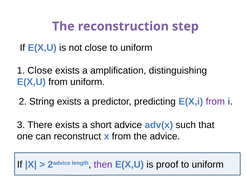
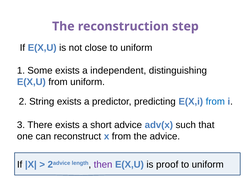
1 Close: Close -> Some
amplification: amplification -> independent
from at (215, 102) colour: purple -> blue
